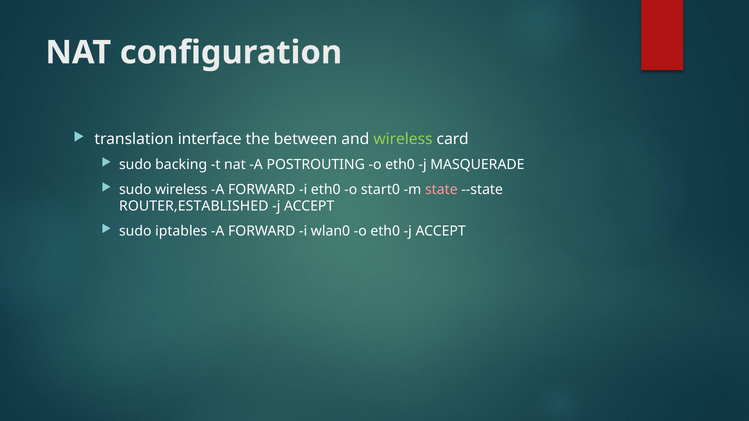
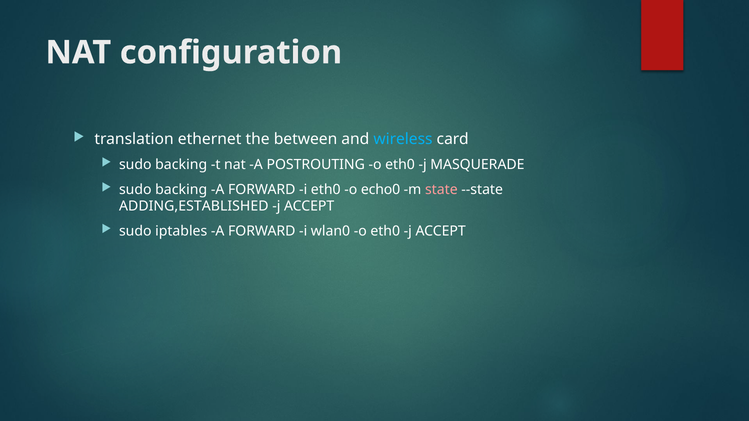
interface: interface -> ethernet
wireless at (403, 139) colour: light green -> light blue
wireless at (181, 190): wireless -> backing
start0: start0 -> echo0
ROUTER,ESTABLISHED: ROUTER,ESTABLISHED -> ADDING,ESTABLISHED
